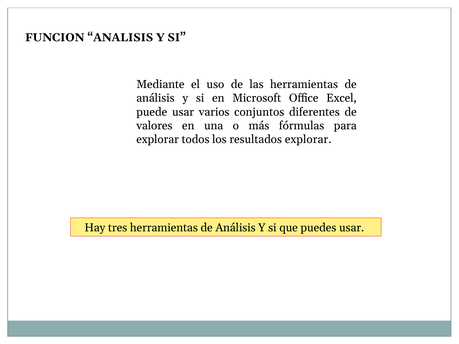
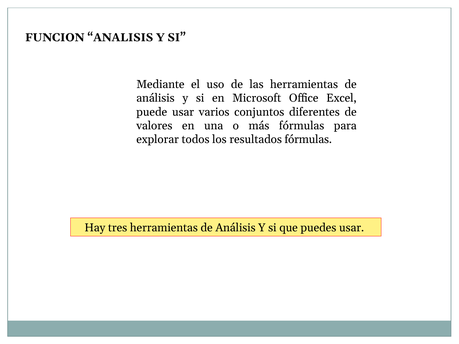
resultados explorar: explorar -> fórmulas
